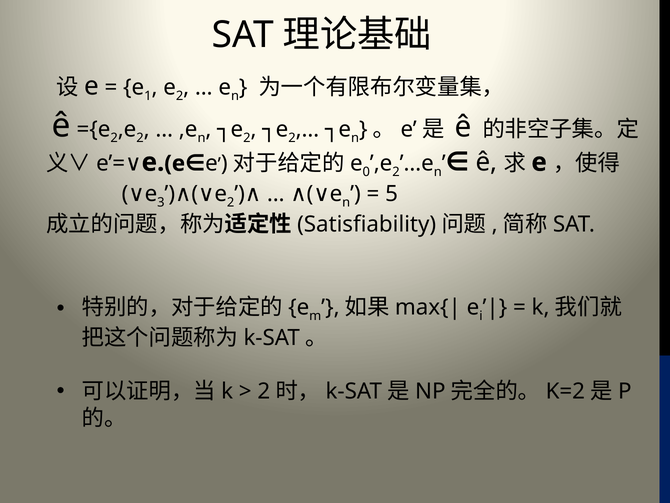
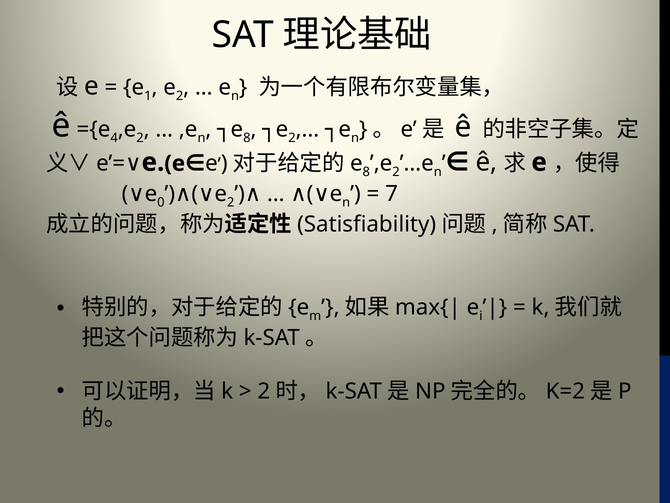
2 at (114, 138): 2 -> 4
2 at (247, 138): 2 -> 8
0 at (366, 172): 0 -> 8
3: 3 -> 0
5: 5 -> 7
